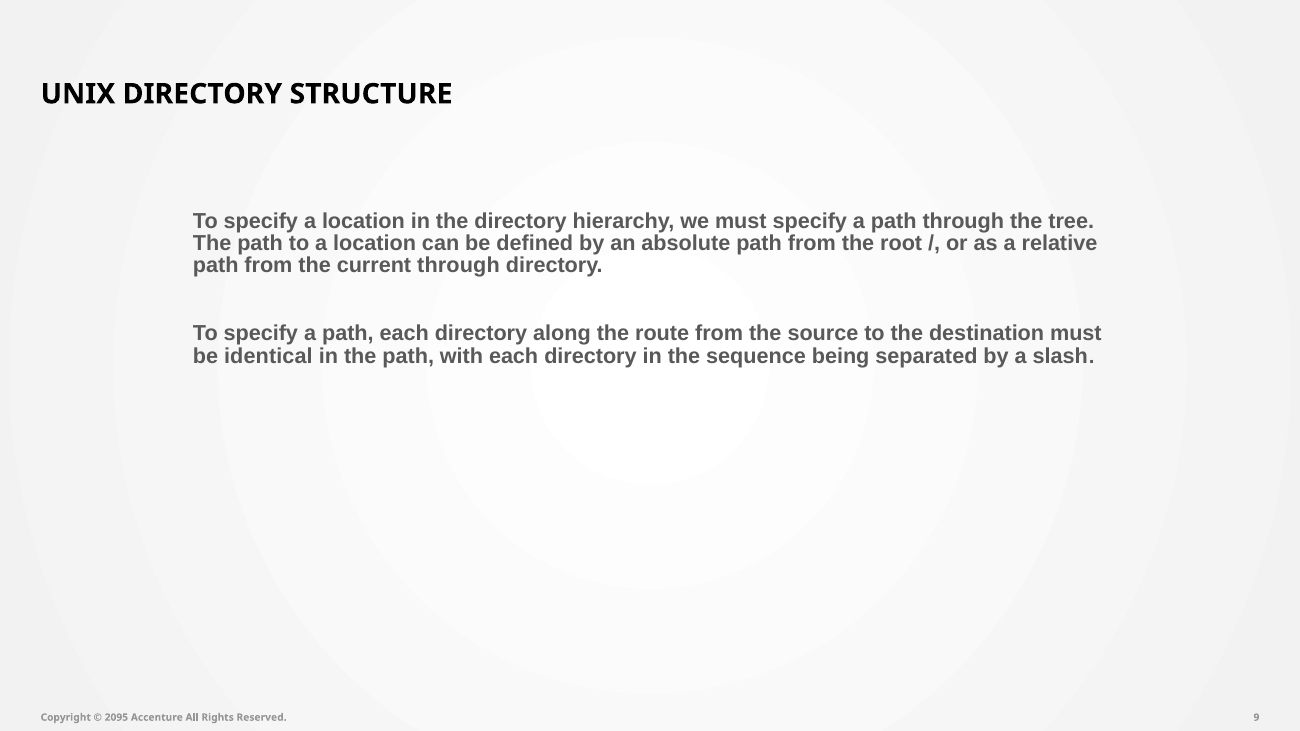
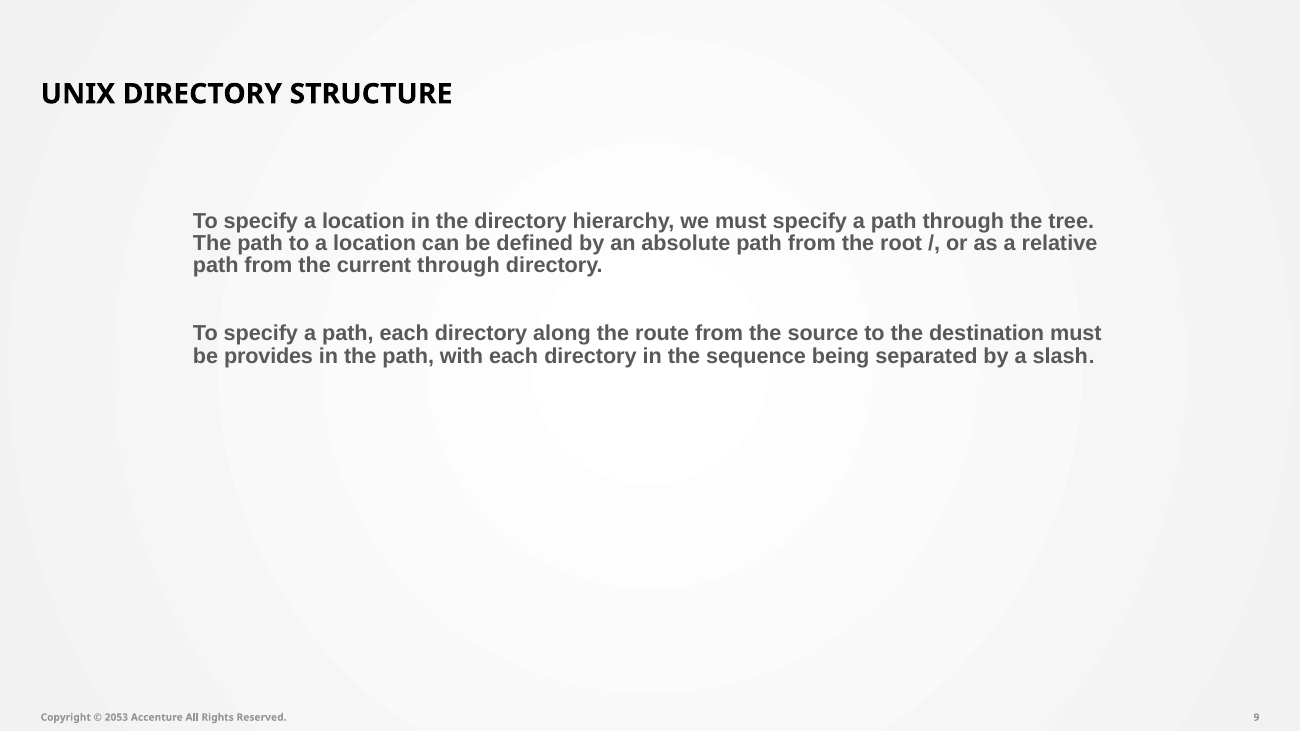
identical: identical -> provides
2095: 2095 -> 2053
